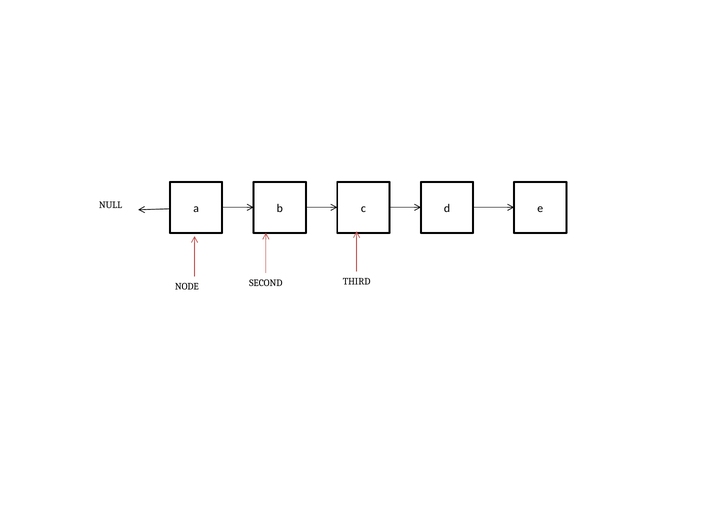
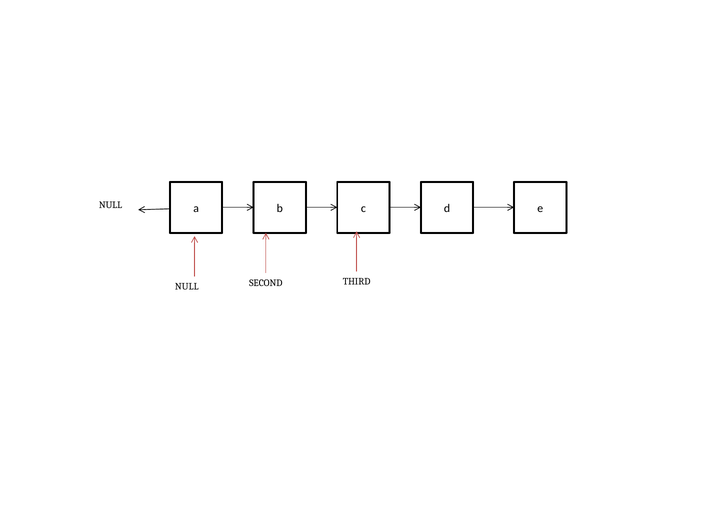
NODE at (187, 286): NODE -> NULL
